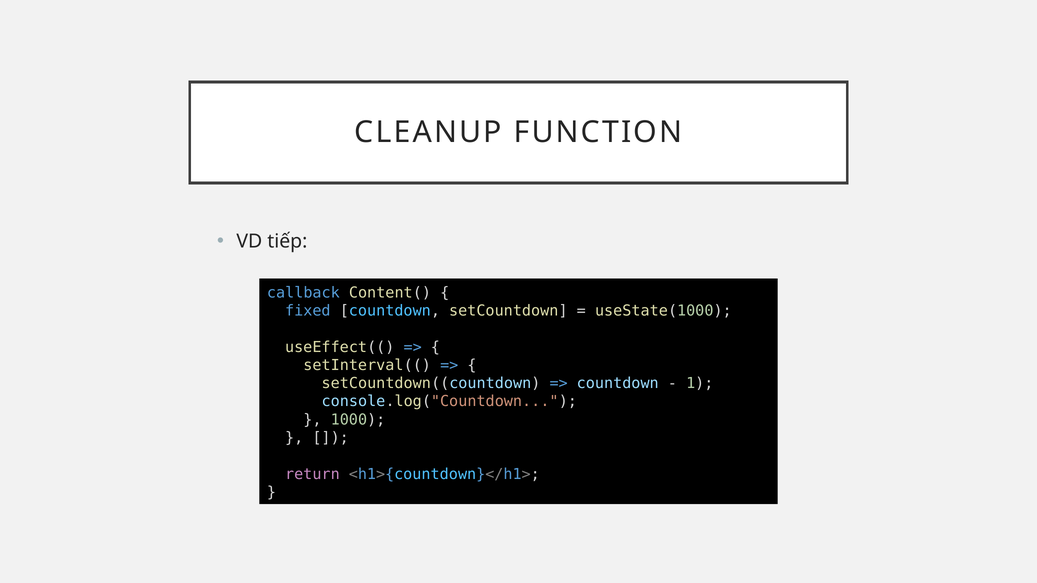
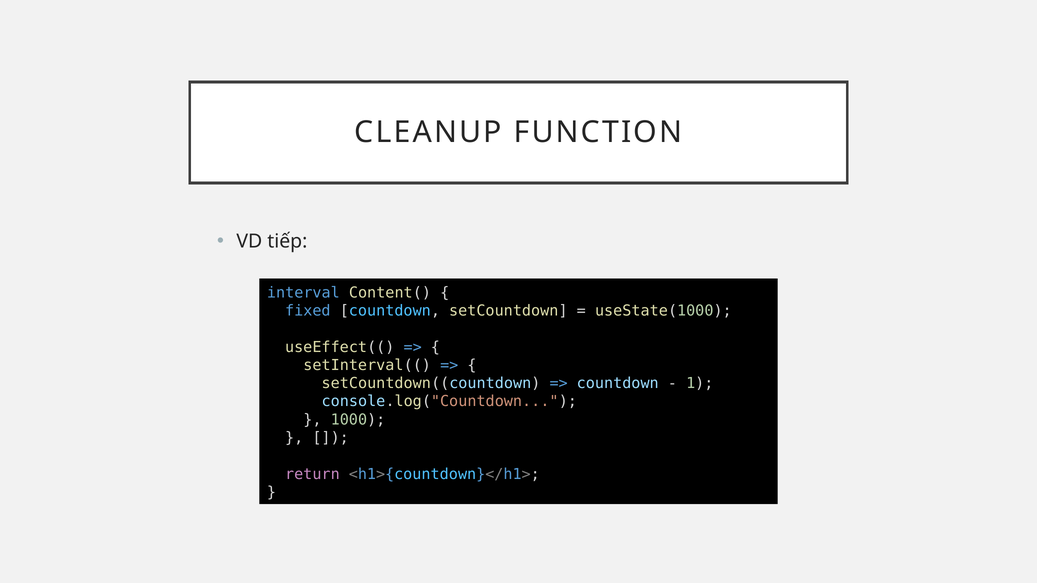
callback: callback -> interval
